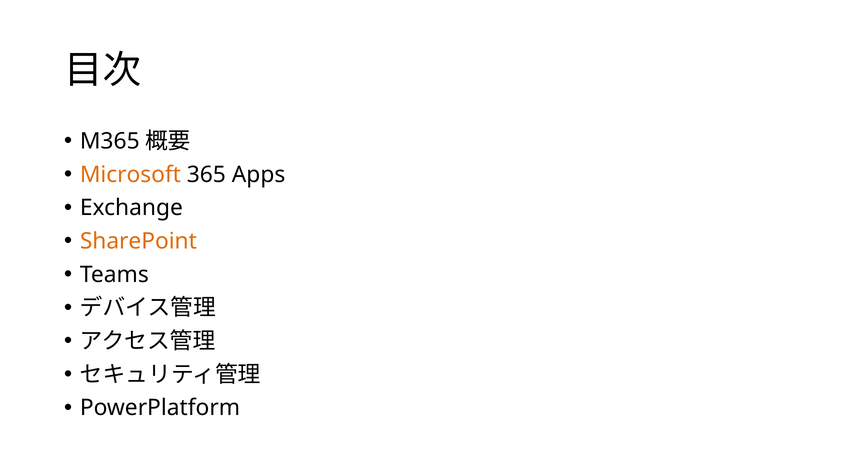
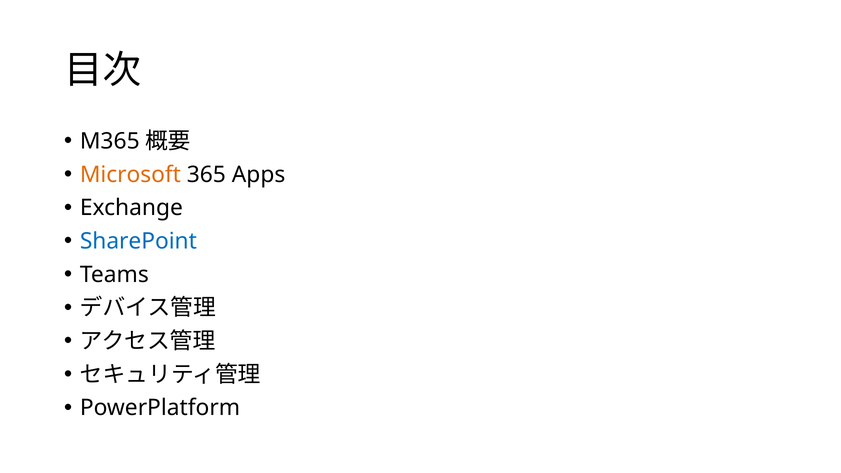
SharePoint colour: orange -> blue
